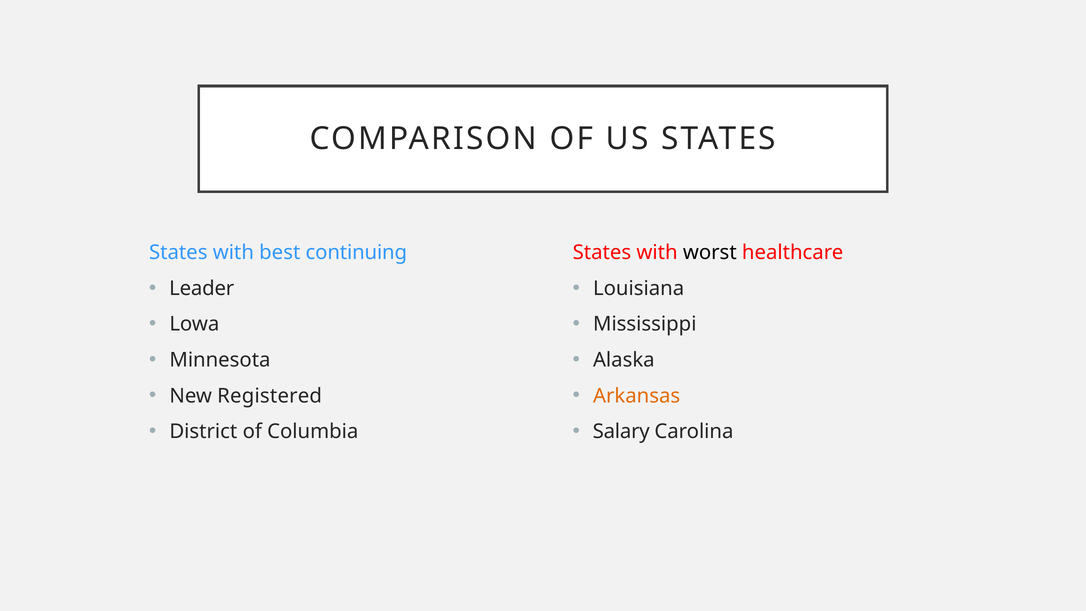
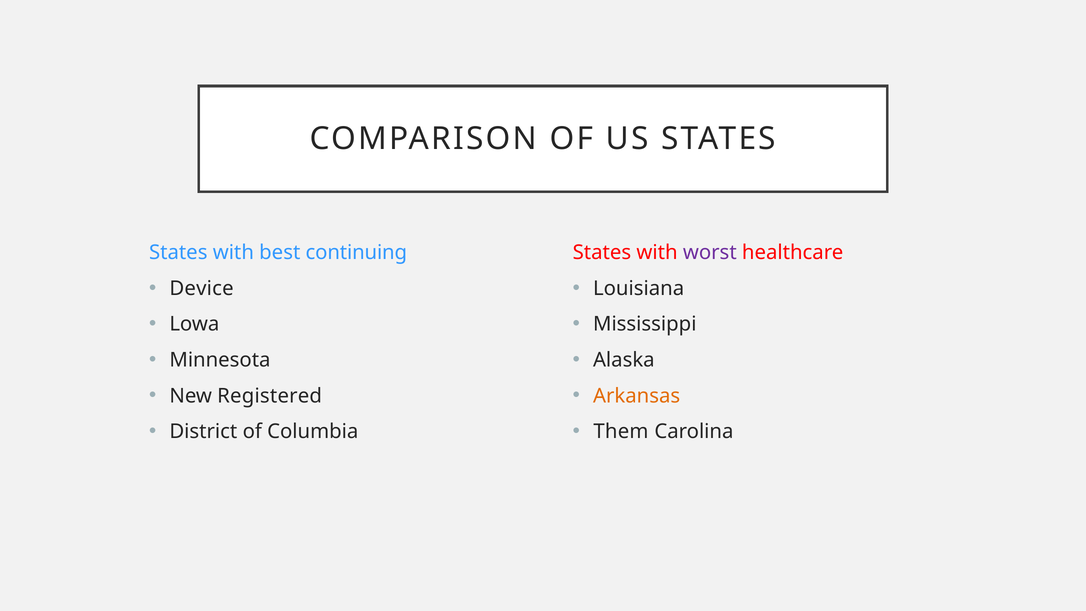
worst colour: black -> purple
Leader: Leader -> Device
Salary: Salary -> Them
